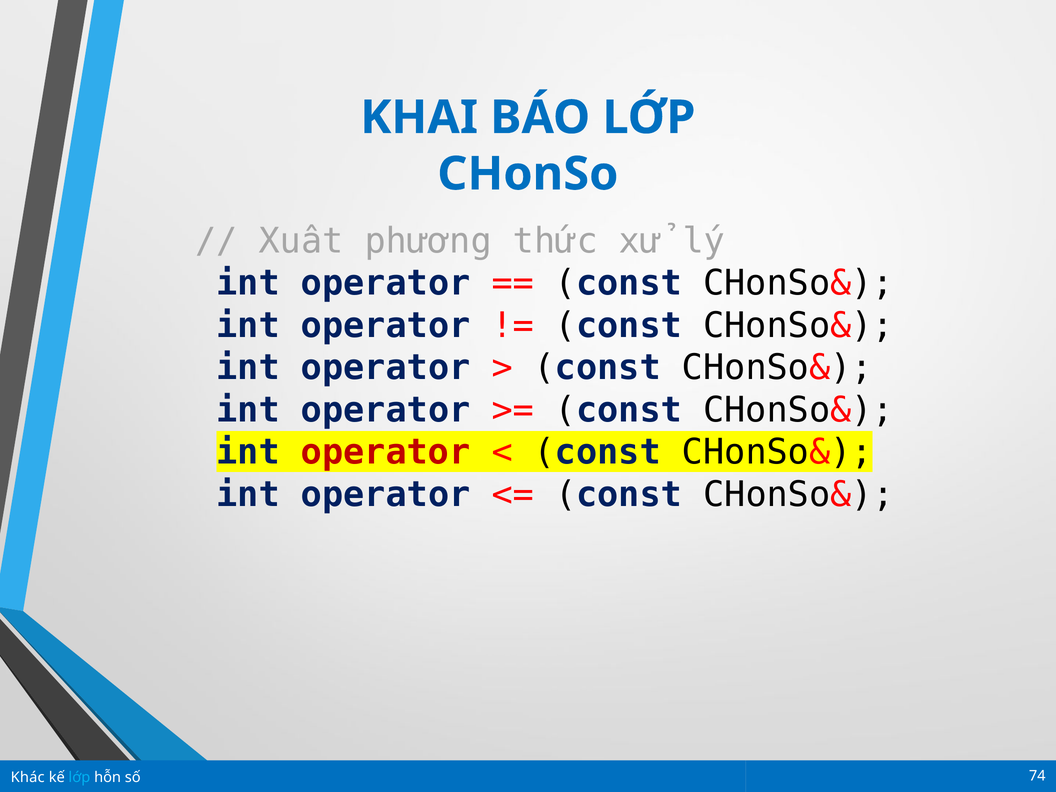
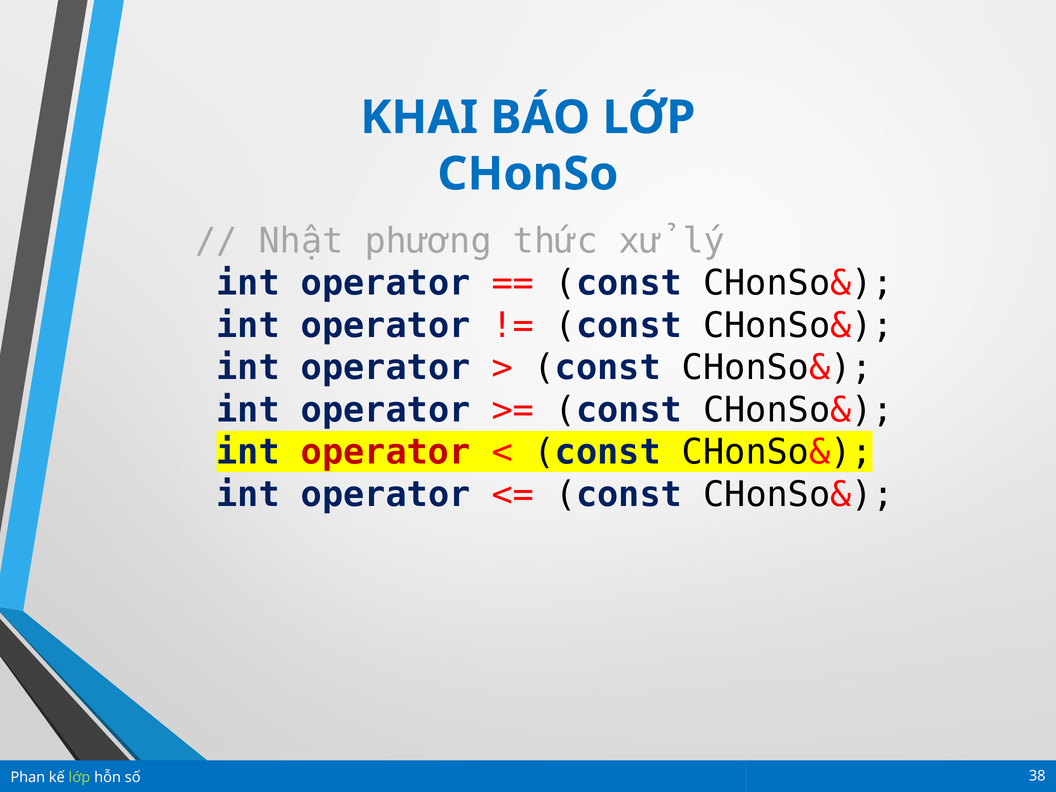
Xuất: Xuất -> Nhật
Khác: Khác -> Phan
lớp at (79, 777) colour: light blue -> light green
74: 74 -> 38
